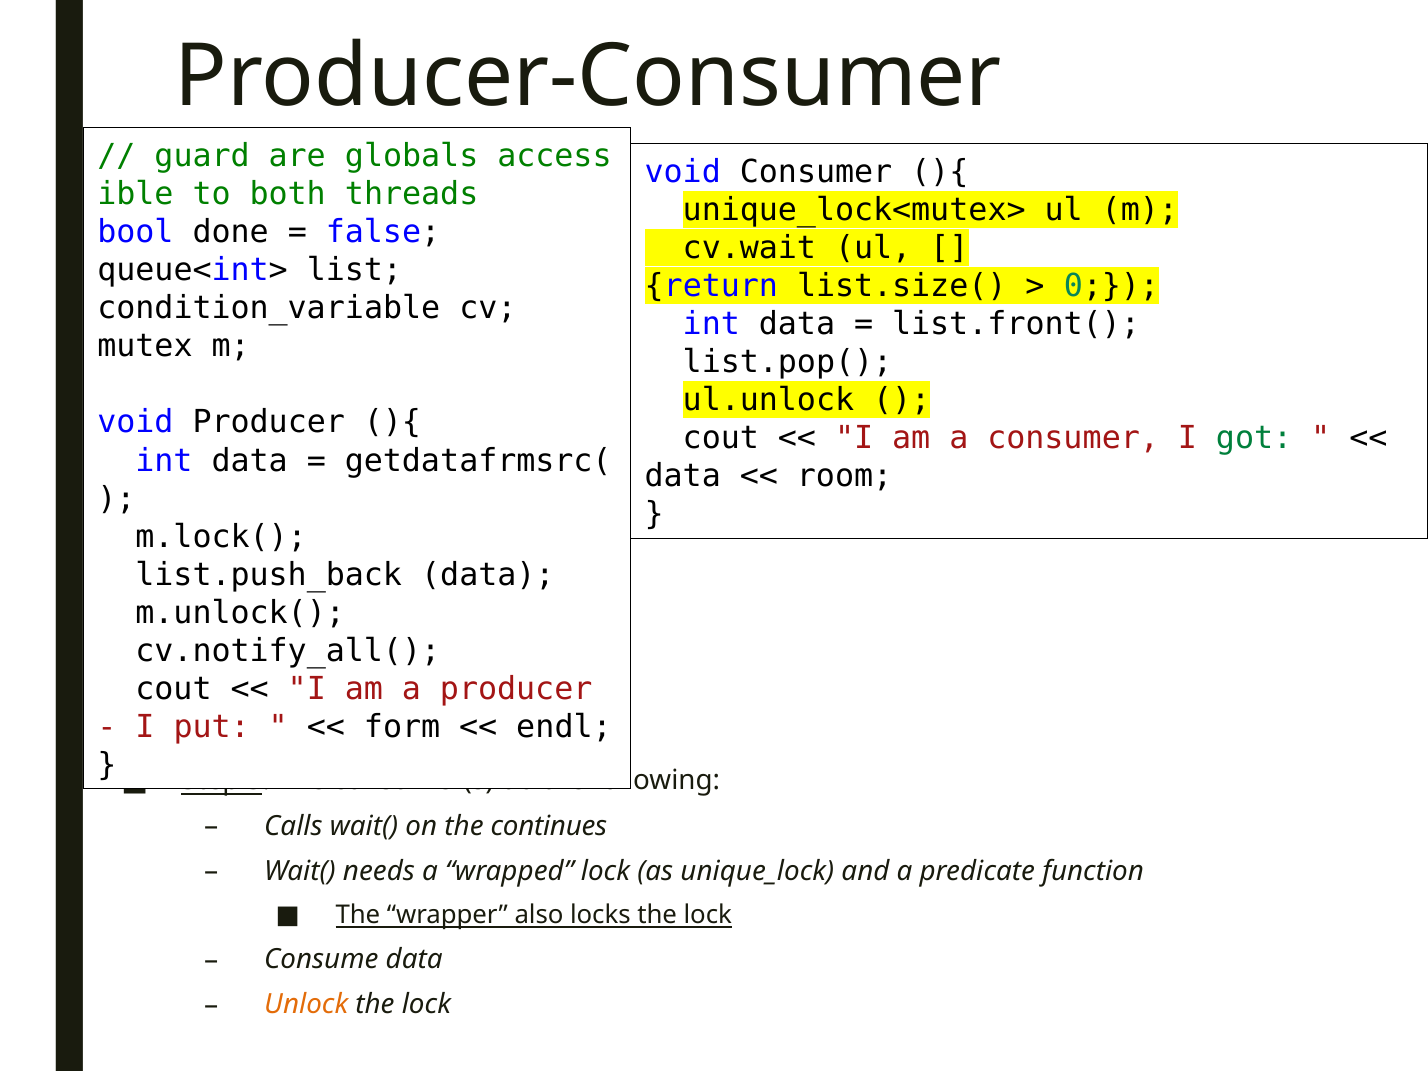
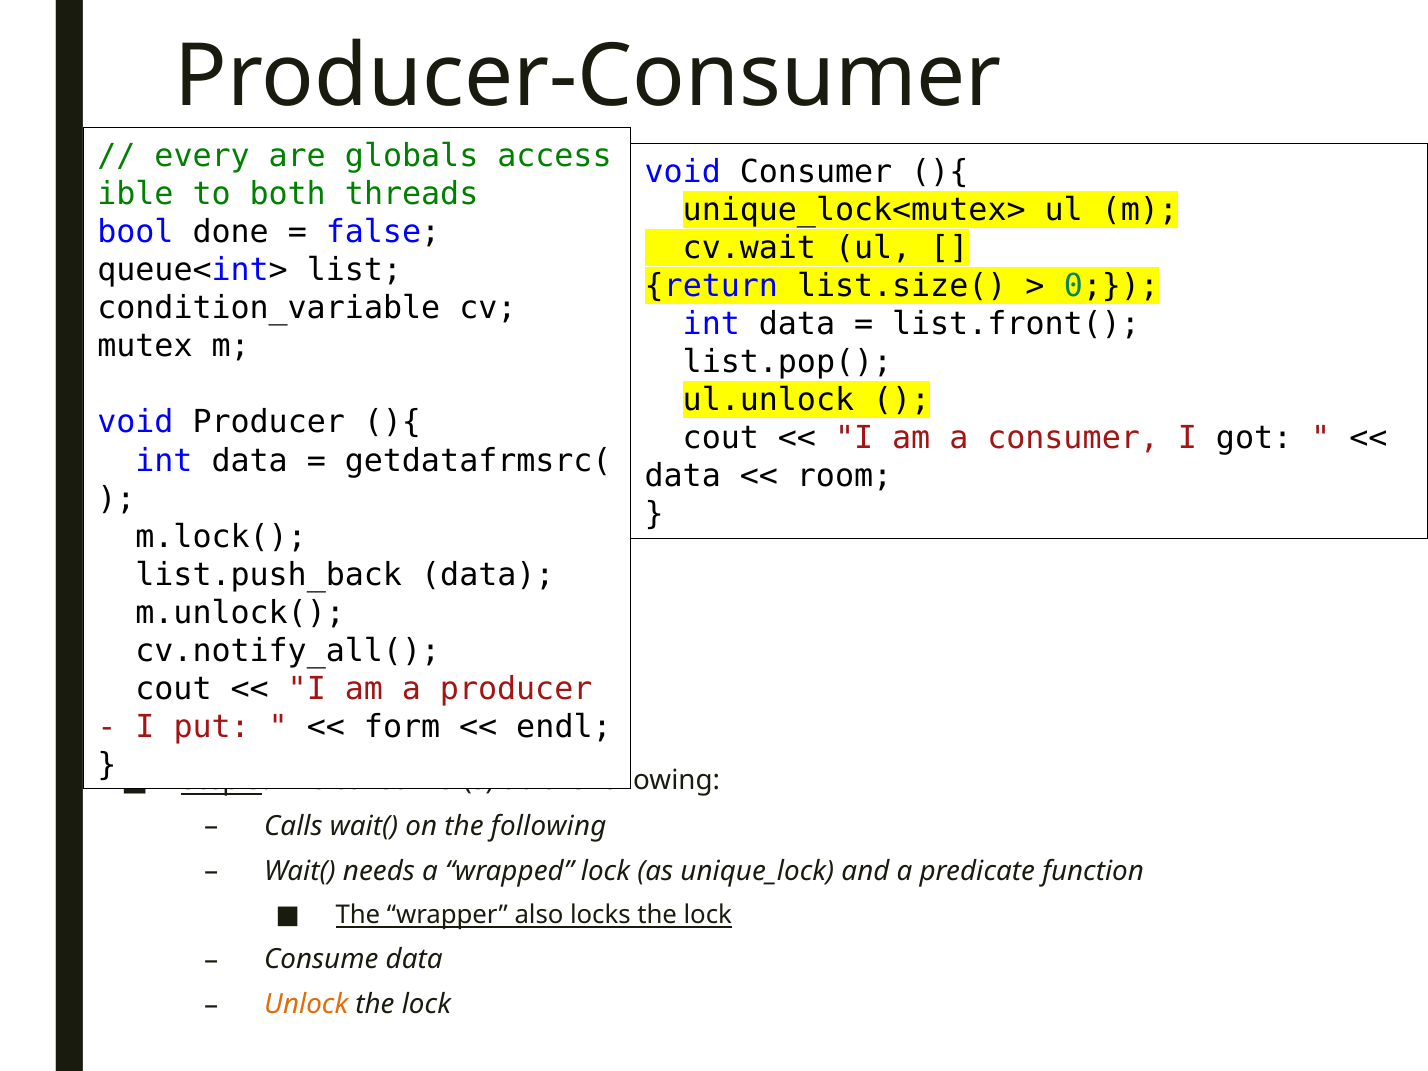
guard: guard -> every
got colour: green -> black
on the continues: continues -> following
